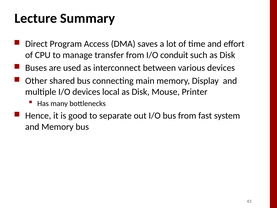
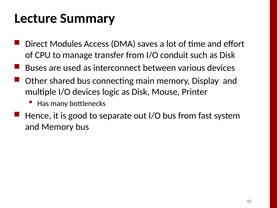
Program: Program -> Modules
local: local -> logic
